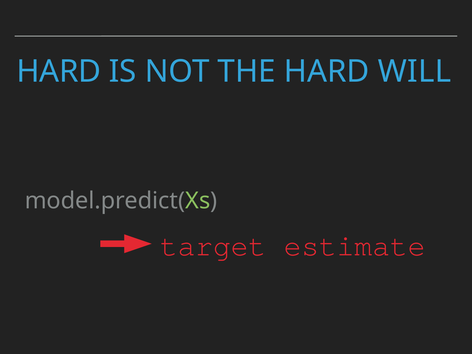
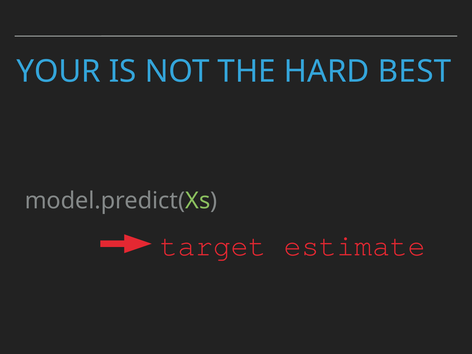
HARD at (59, 71): HARD -> YOUR
WILL: WILL -> BEST
